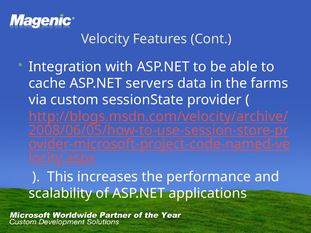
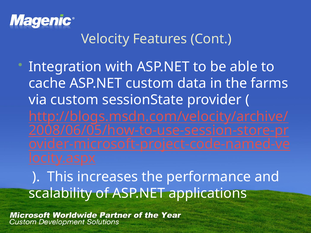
ASP.NET servers: servers -> custom
